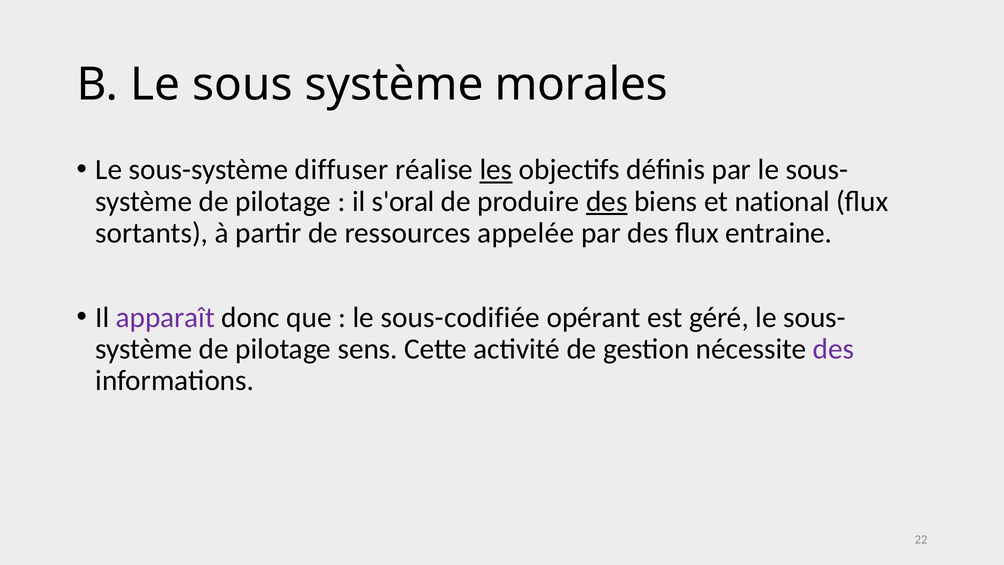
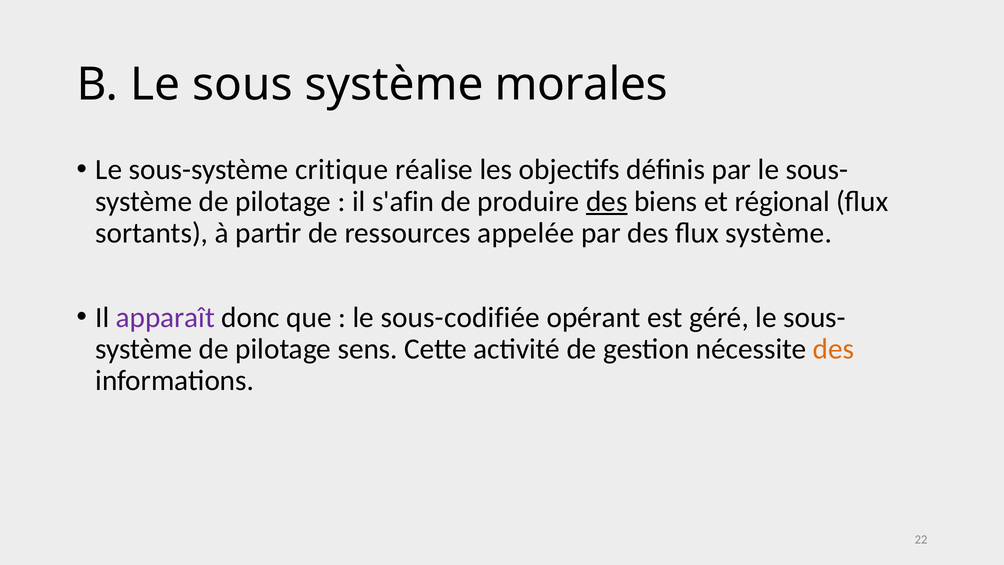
diffuser: diffuser -> critique
les underline: present -> none
s'oral: s'oral -> s'afin
national: national -> régional
flux entraine: entraine -> système
des at (834, 349) colour: purple -> orange
